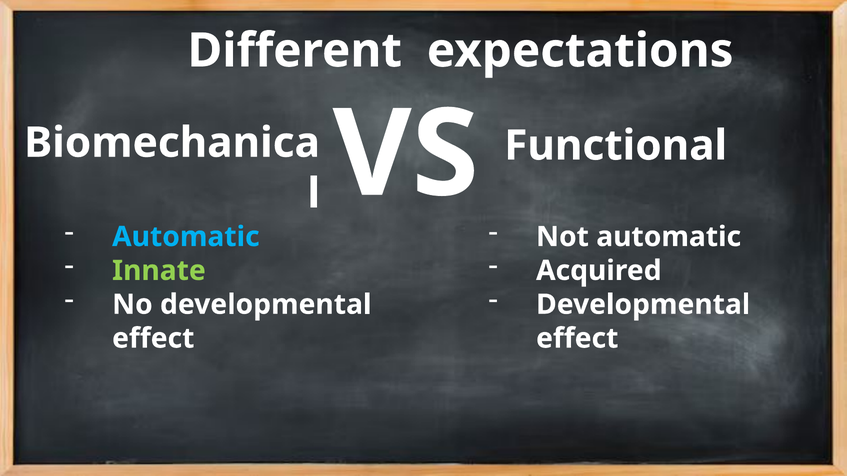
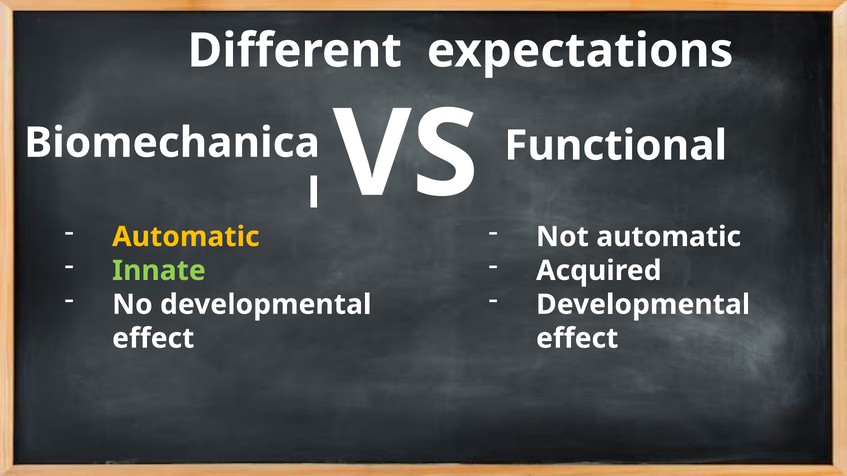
Automatic at (186, 237) colour: light blue -> yellow
